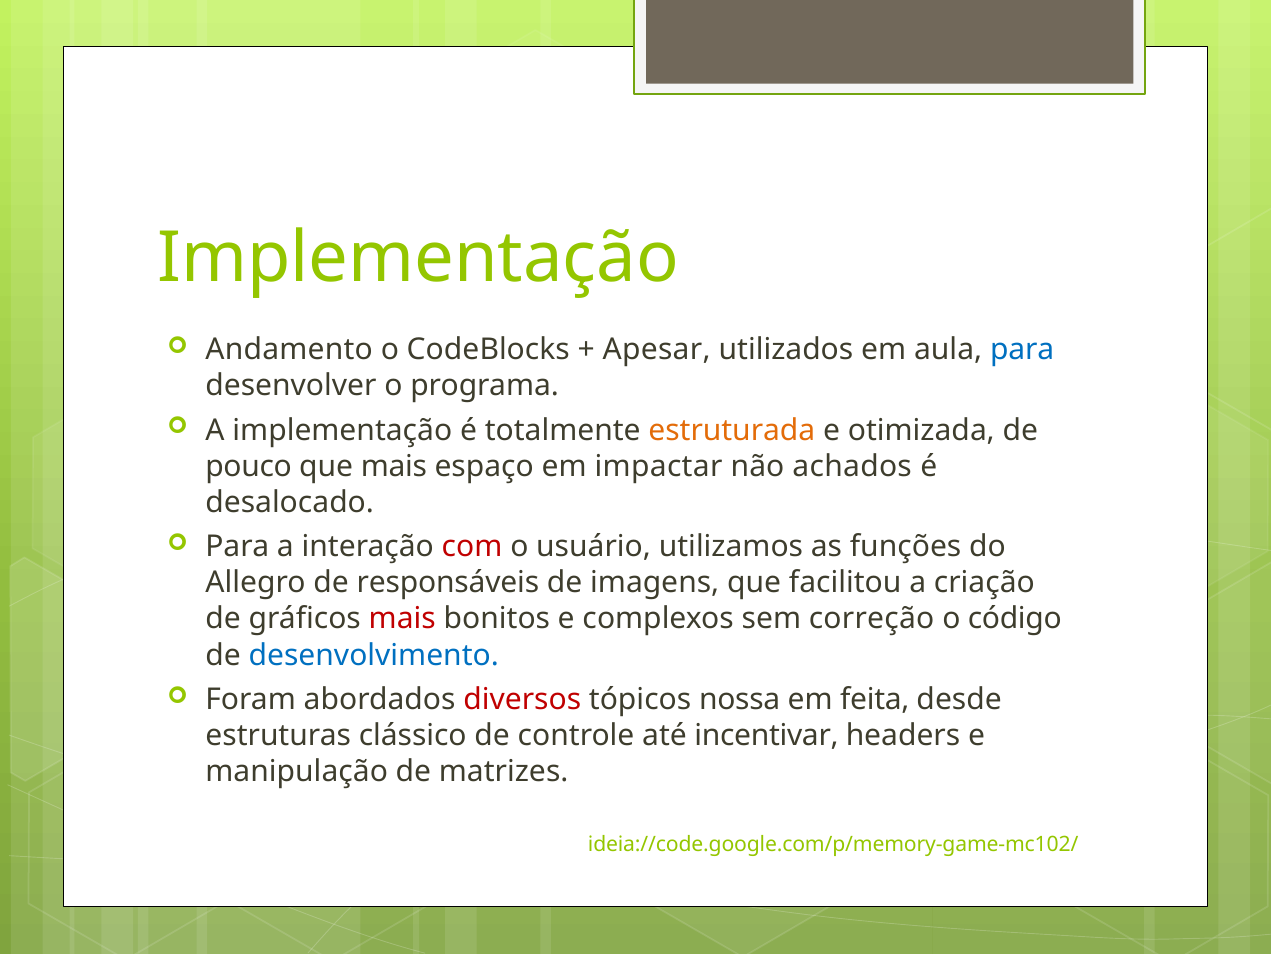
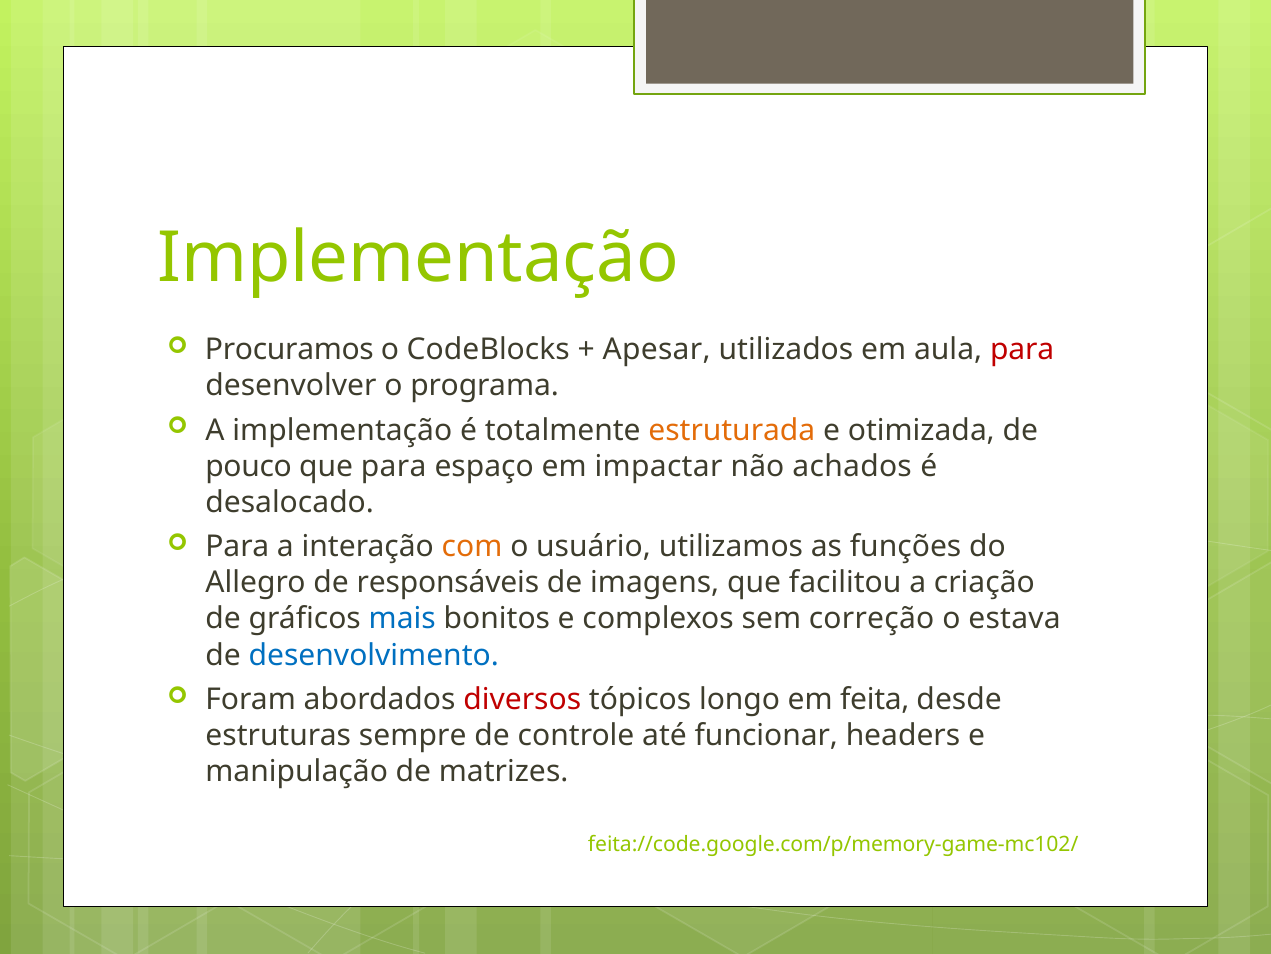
Andamento: Andamento -> Procuramos
para at (1022, 349) colour: blue -> red
que mais: mais -> para
com colour: red -> orange
mais at (402, 619) colour: red -> blue
código: código -> estava
nossa: nossa -> longo
clássico: clássico -> sempre
incentivar: incentivar -> funcionar
ideia://code.google.com/p/memory-game-mc102/: ideia://code.google.com/p/memory-game-mc102/ -> feita://code.google.com/p/memory-game-mc102/
